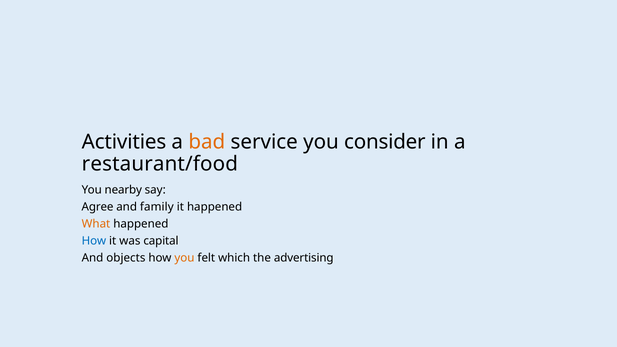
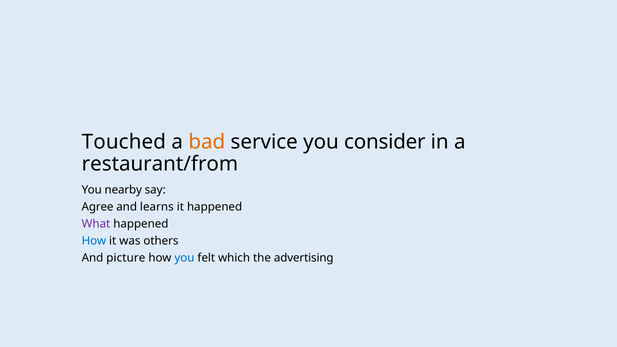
Activities: Activities -> Touched
restaurant/food: restaurant/food -> restaurant/from
family: family -> learns
What colour: orange -> purple
capital: capital -> others
objects: objects -> picture
you at (184, 258) colour: orange -> blue
